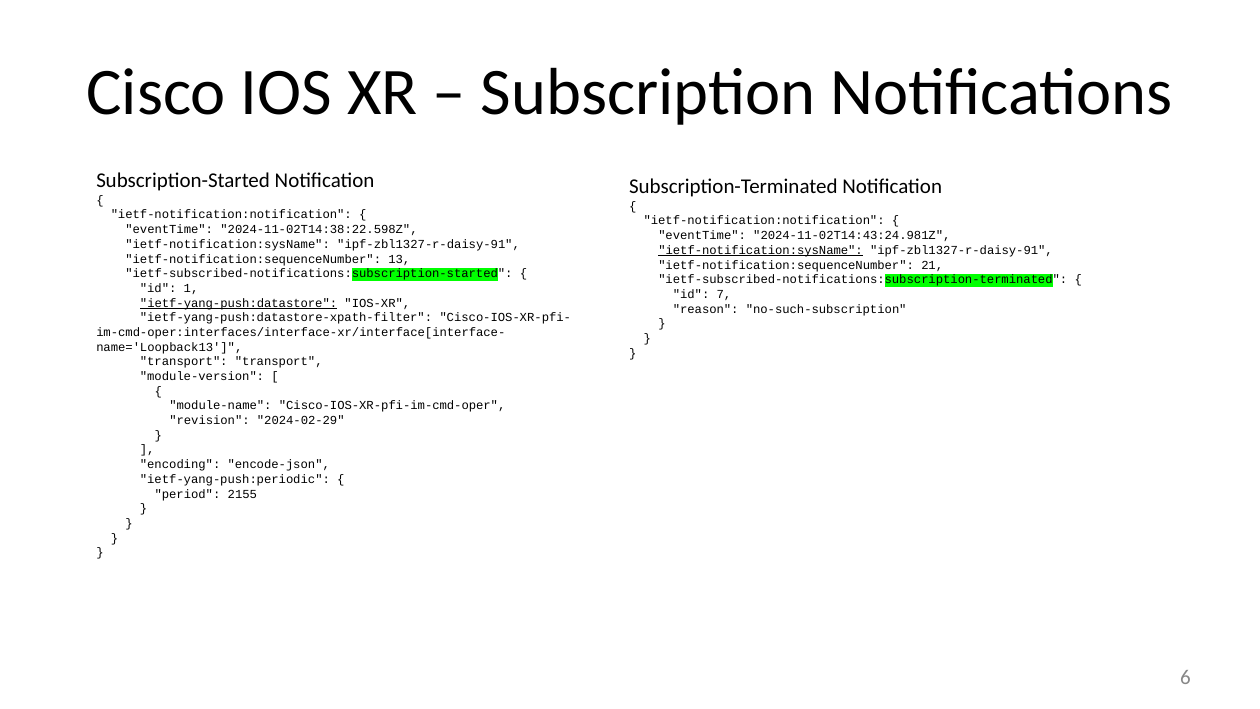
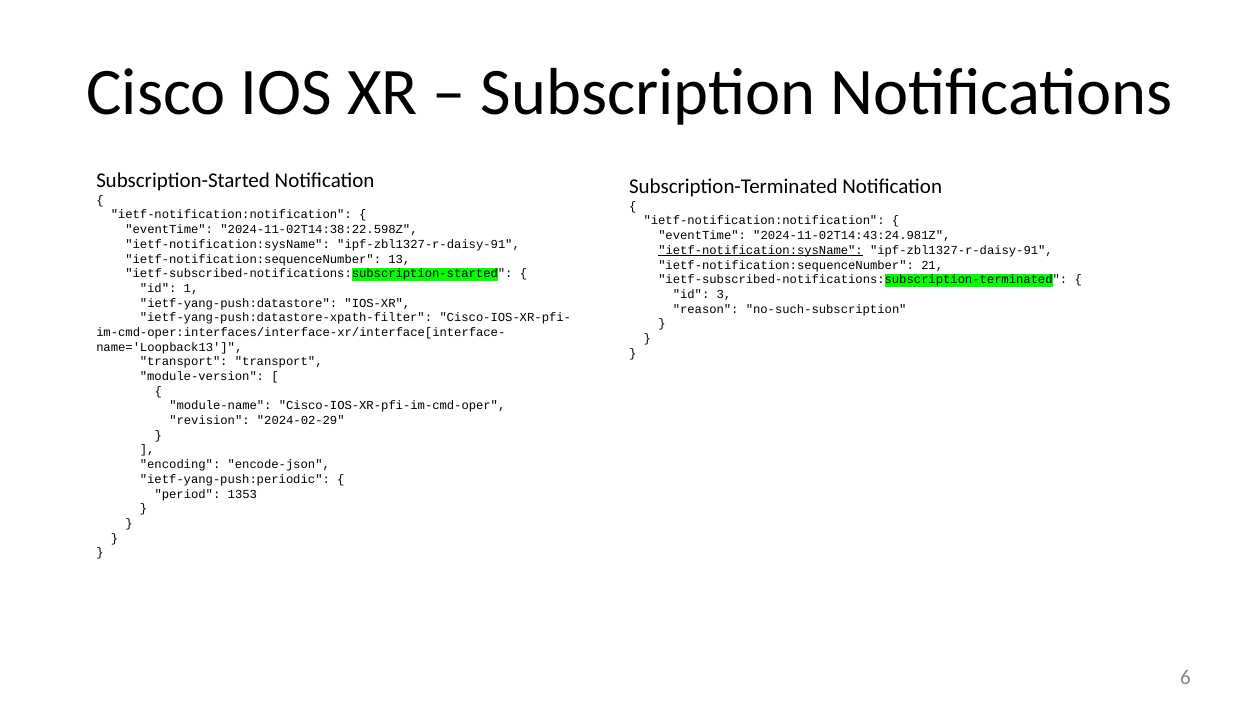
7: 7 -> 3
ietf-yang-push:datastore underline: present -> none
2155: 2155 -> 1353
